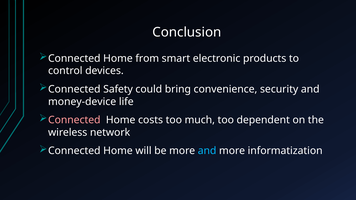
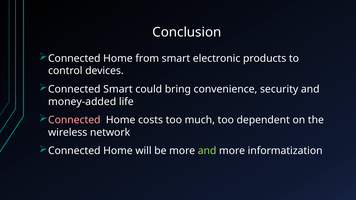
Connected Safety: Safety -> Smart
money-device: money-device -> money-added
and at (207, 151) colour: light blue -> light green
